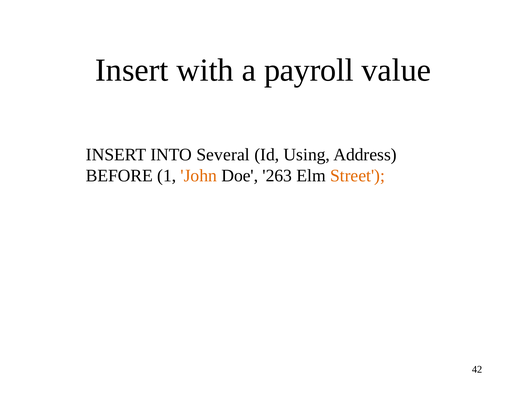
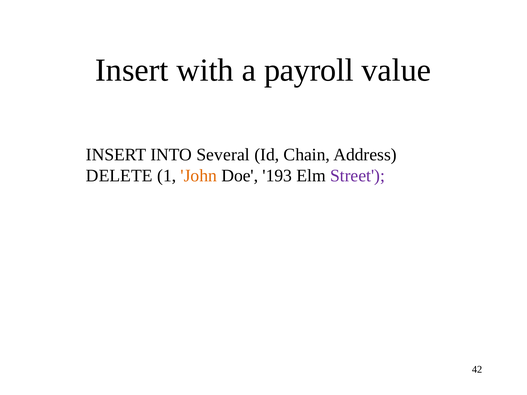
Using: Using -> Chain
BEFORE: BEFORE -> DELETE
263: 263 -> 193
Street colour: orange -> purple
